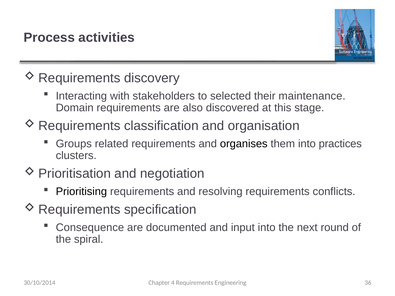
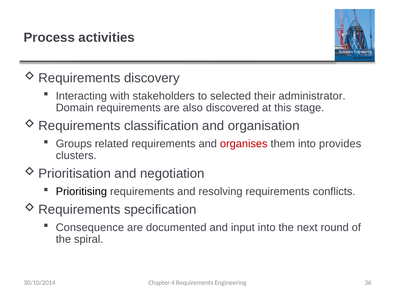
maintenance: maintenance -> administrator
organises colour: black -> red
practices: practices -> provides
